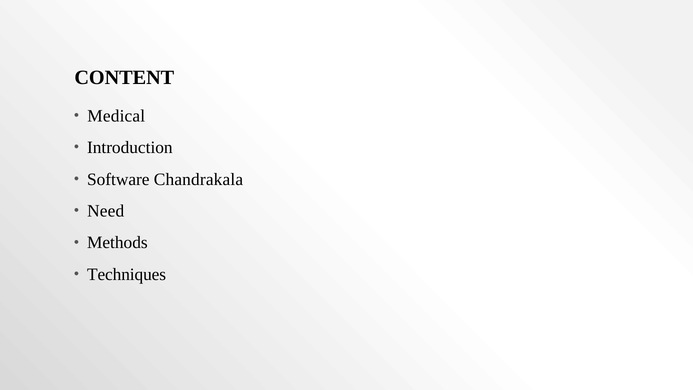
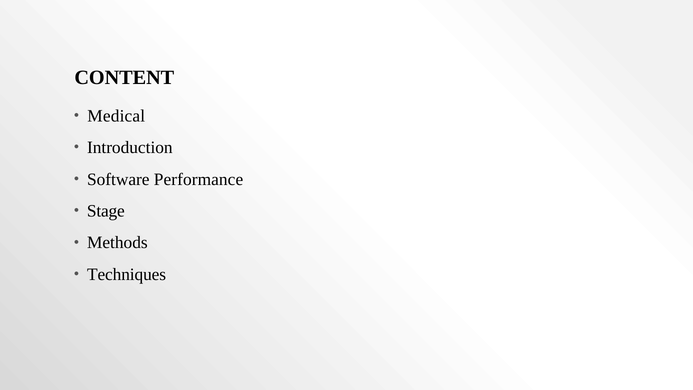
Chandrakala: Chandrakala -> Performance
Need: Need -> Stage
